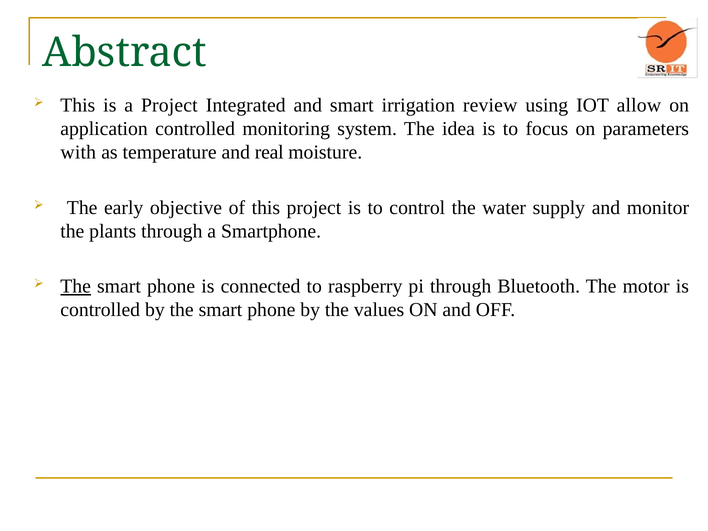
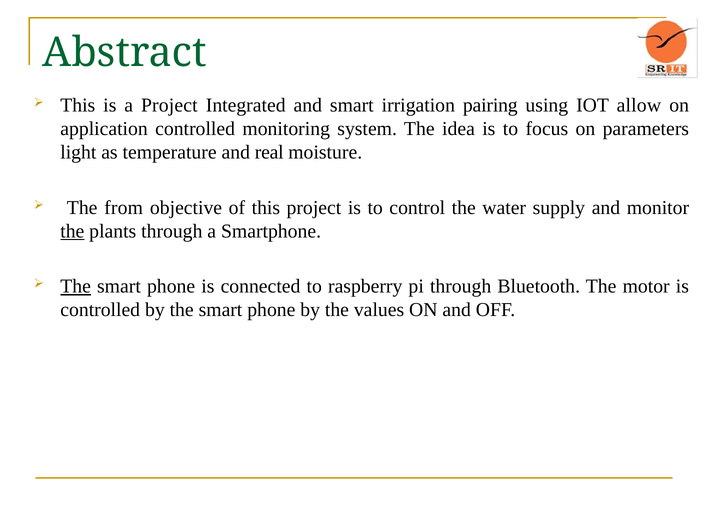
review: review -> pairing
with: with -> light
early: early -> from
the at (72, 231) underline: none -> present
